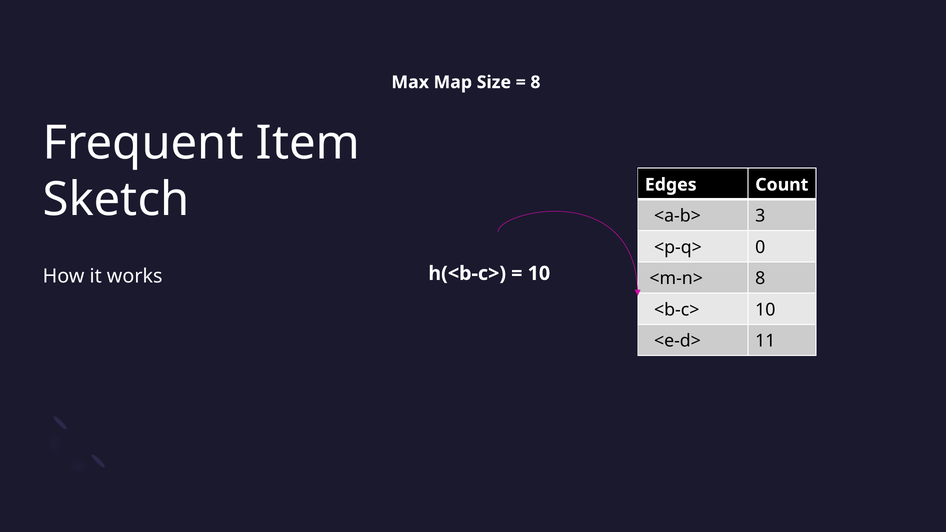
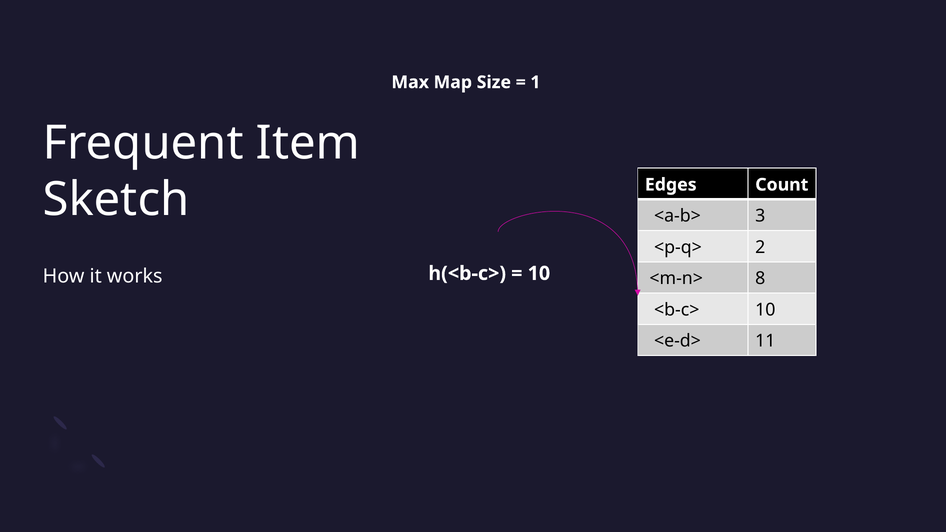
8 at (535, 82): 8 -> 1
0: 0 -> 2
